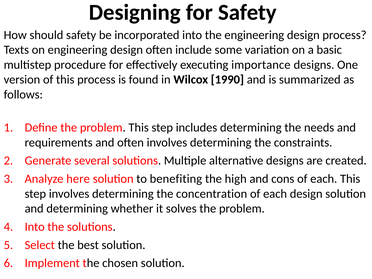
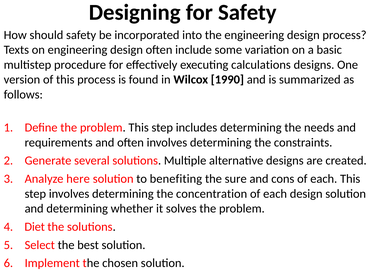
importance: importance -> calculations
high: high -> sure
Into at (35, 227): Into -> Diet
